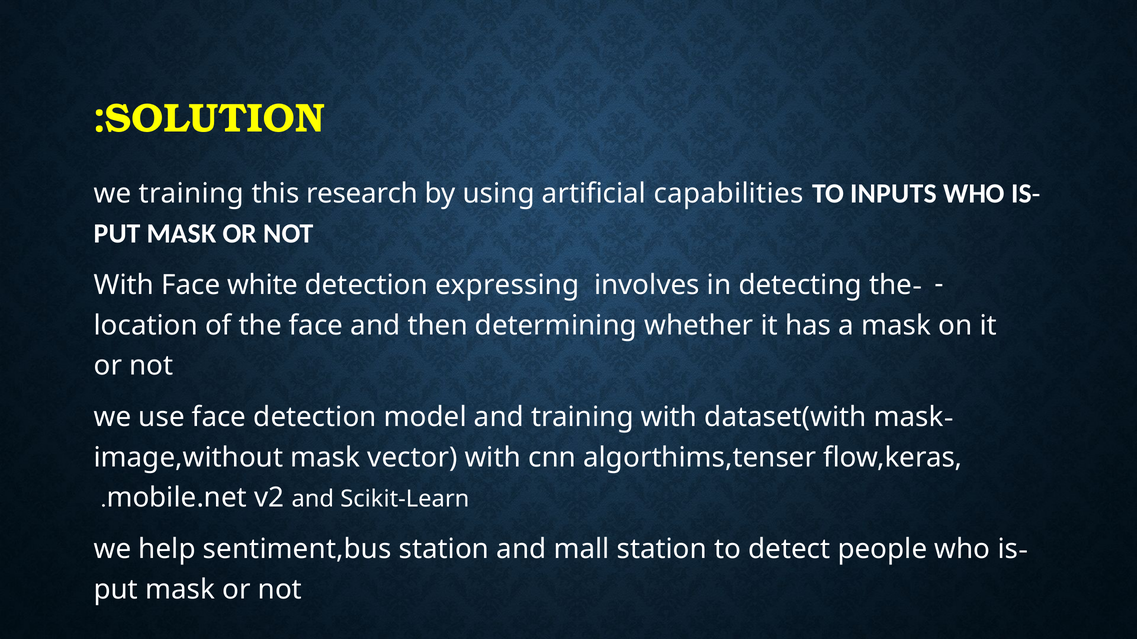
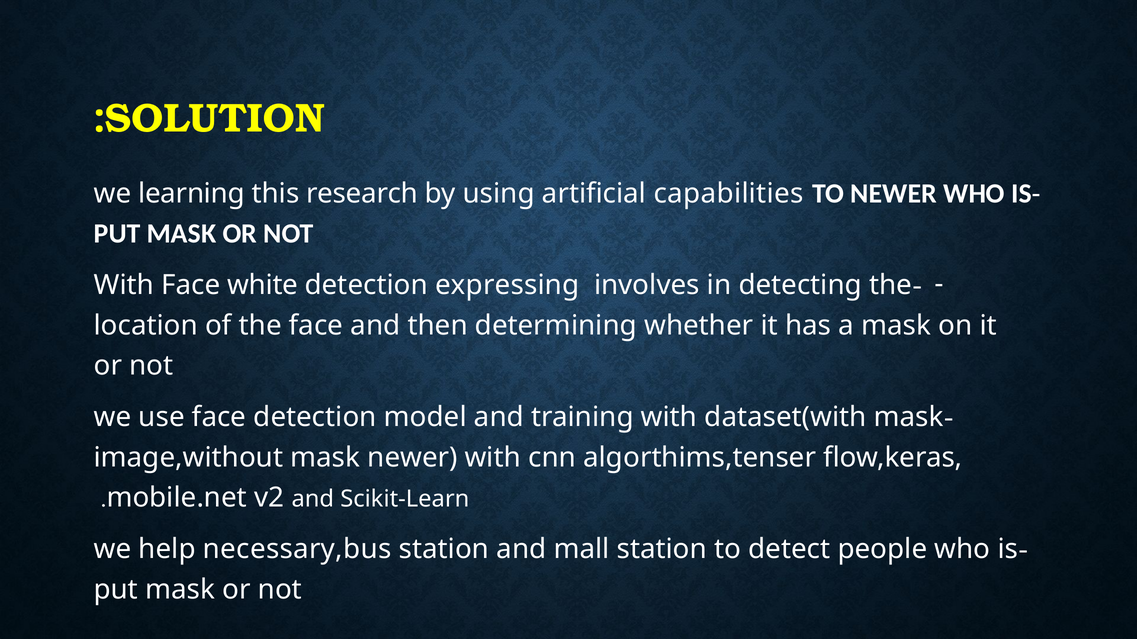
we training: training -> learning
TO INPUTS: INPUTS -> NEWER
mask vector: vector -> newer
sentiment,bus: sentiment,bus -> necessary,bus
